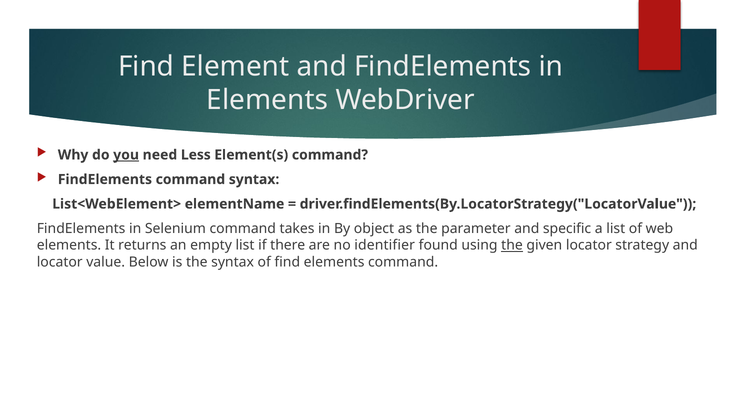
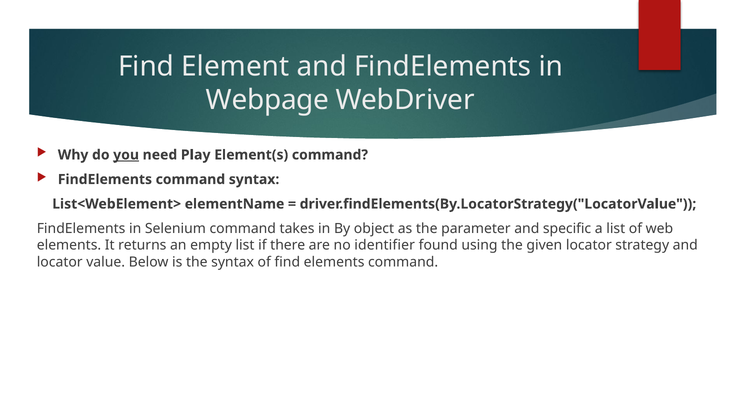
Elements at (267, 100): Elements -> Webpage
Less: Less -> Play
the at (512, 245) underline: present -> none
